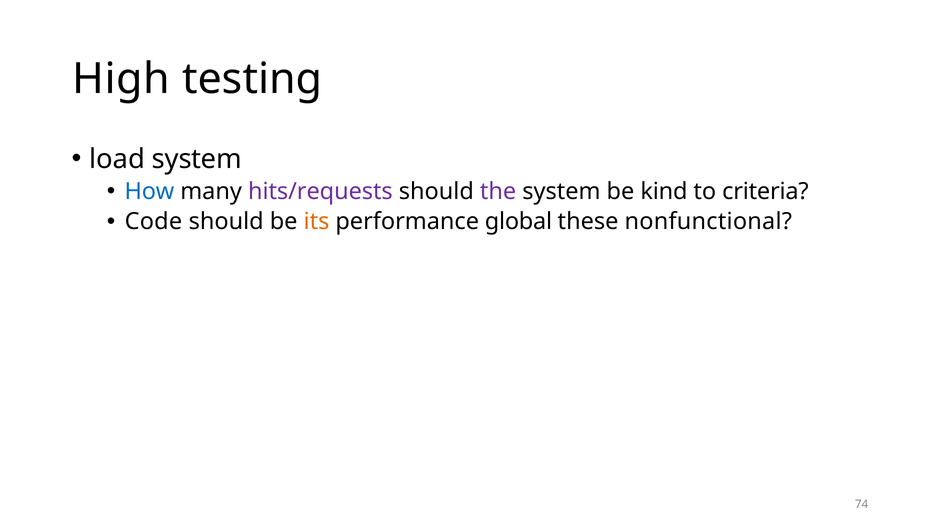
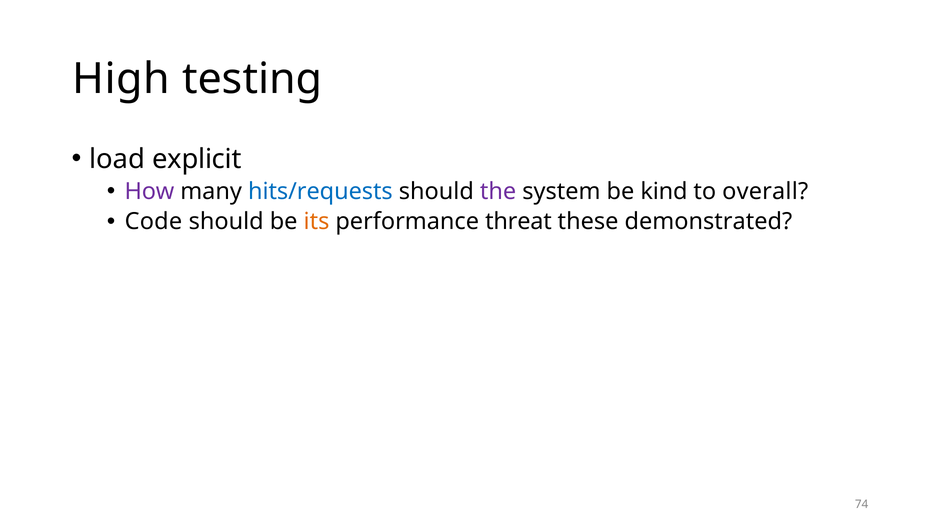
load system: system -> explicit
How colour: blue -> purple
hits/requests colour: purple -> blue
criteria: criteria -> overall
global: global -> threat
nonfunctional: nonfunctional -> demonstrated
